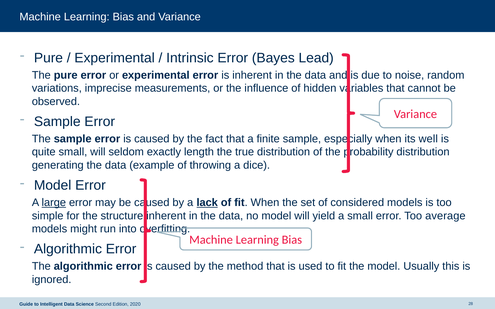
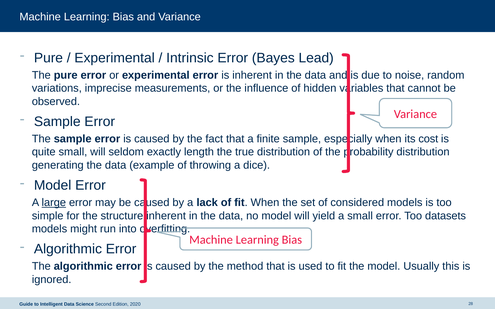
well: well -> cost
lack underline: present -> none
average: average -> datasets
